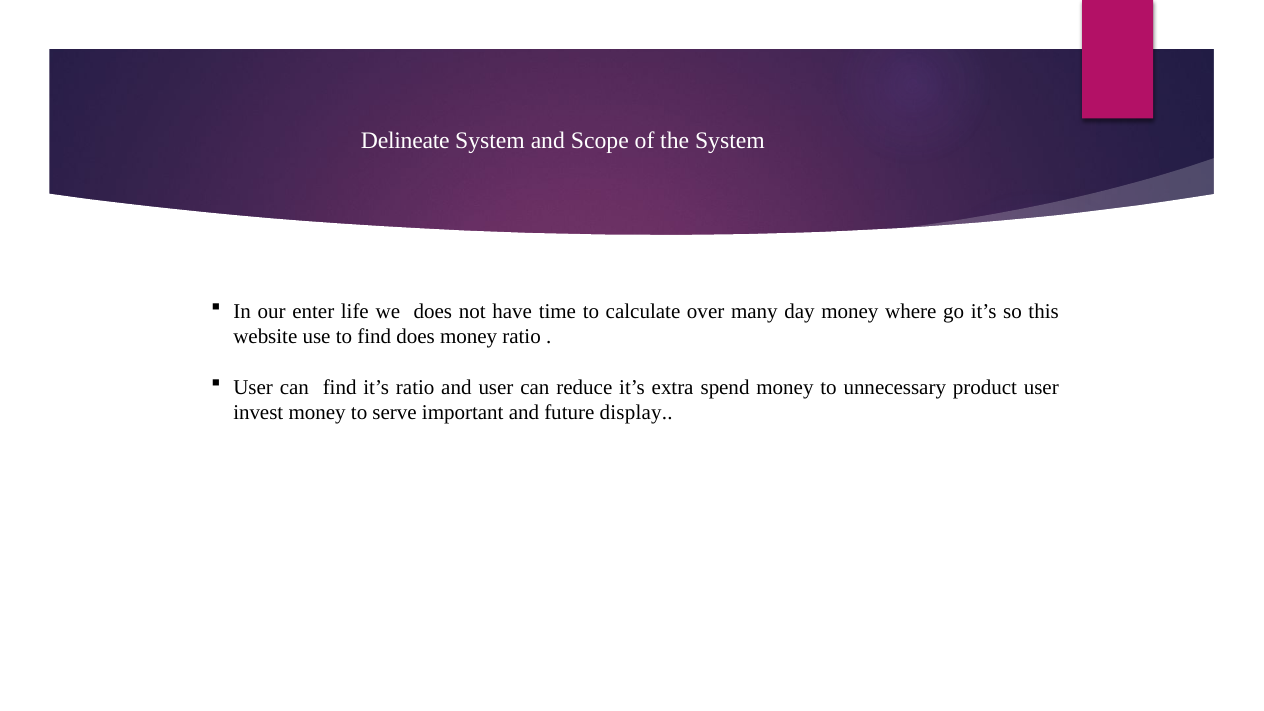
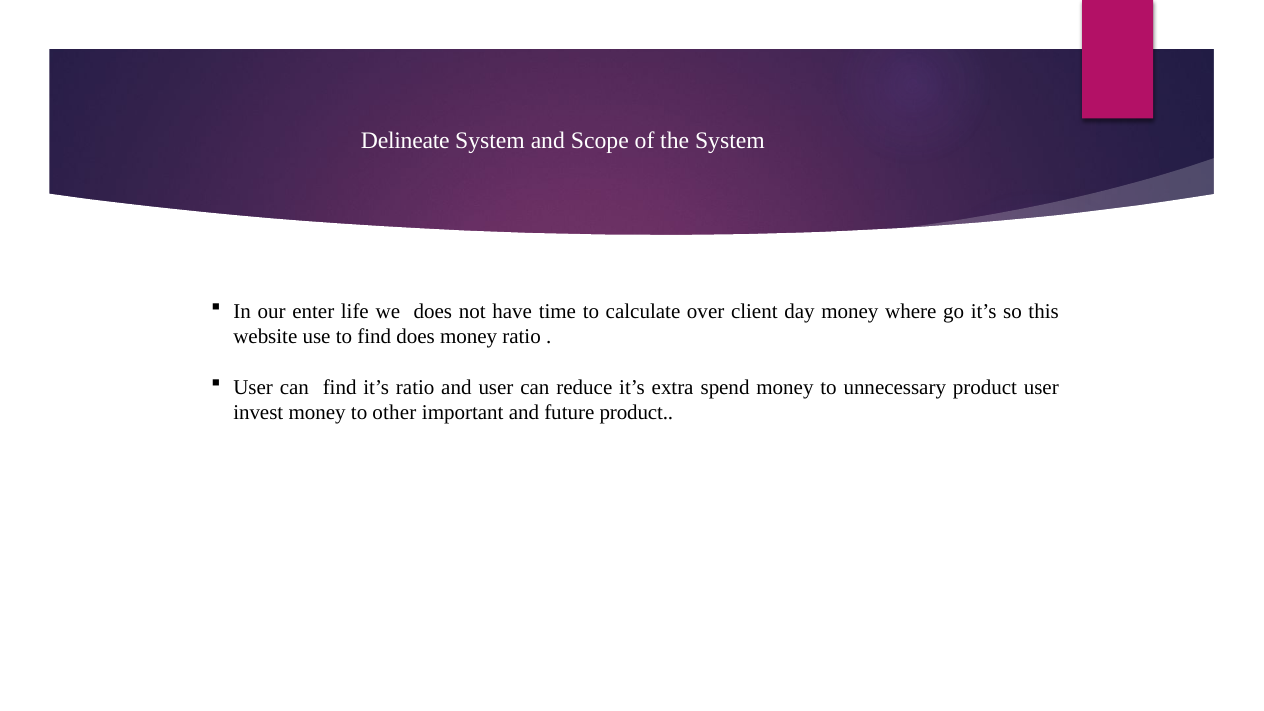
many: many -> client
serve: serve -> other
future display: display -> product
